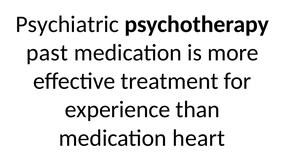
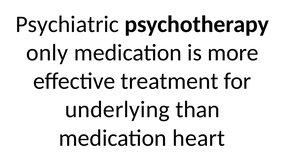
past: past -> only
experience: experience -> underlying
